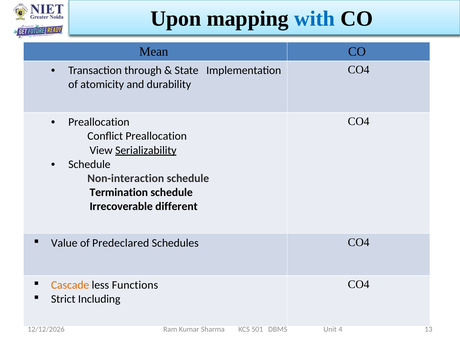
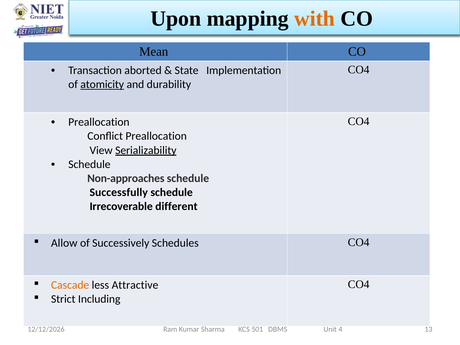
with colour: blue -> orange
through: through -> aborted
atomicity underline: none -> present
Non-interaction: Non-interaction -> Non-approaches
Termination: Termination -> Successfully
Value: Value -> Allow
Predeclared: Predeclared -> Successively
Functions: Functions -> Attractive
